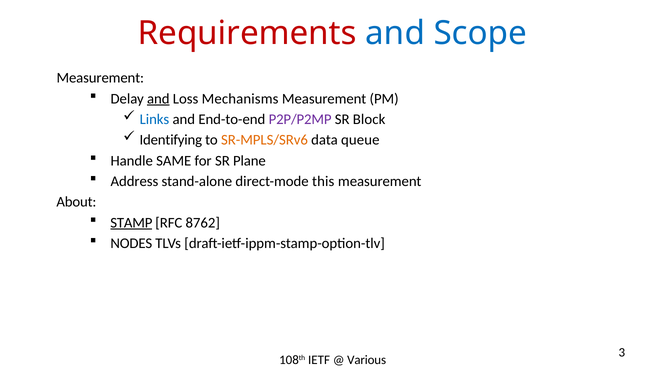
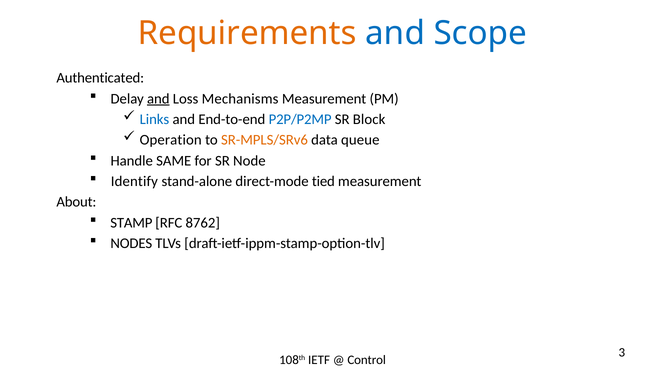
Requirements colour: red -> orange
Measurement at (100, 78): Measurement -> Authenticated
P2P/P2MP colour: purple -> blue
Identifying: Identifying -> Operation
Plane: Plane -> Node
Address: Address -> Identify
this: this -> tied
STAMP underline: present -> none
Various: Various -> Control
